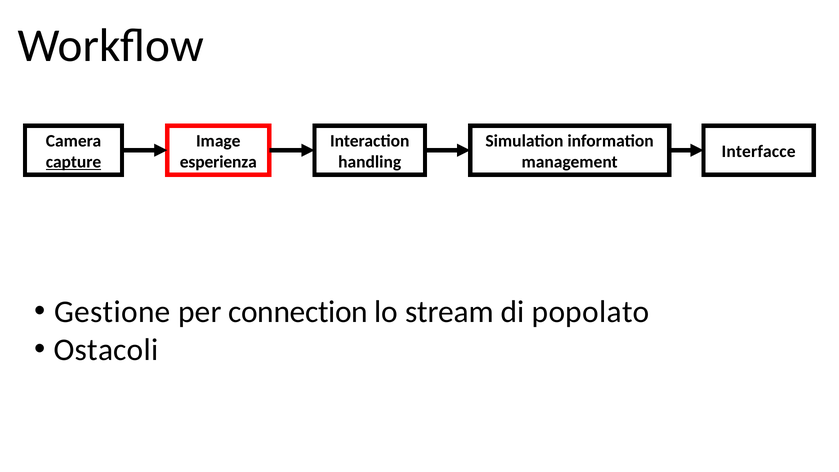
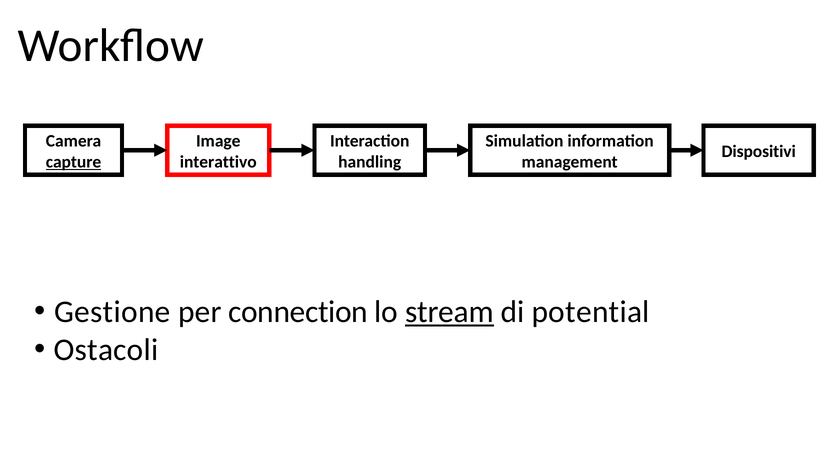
Interfacce: Interfacce -> Dispositivi
esperienza: esperienza -> interattivo
stream underline: none -> present
popolato: popolato -> potential
